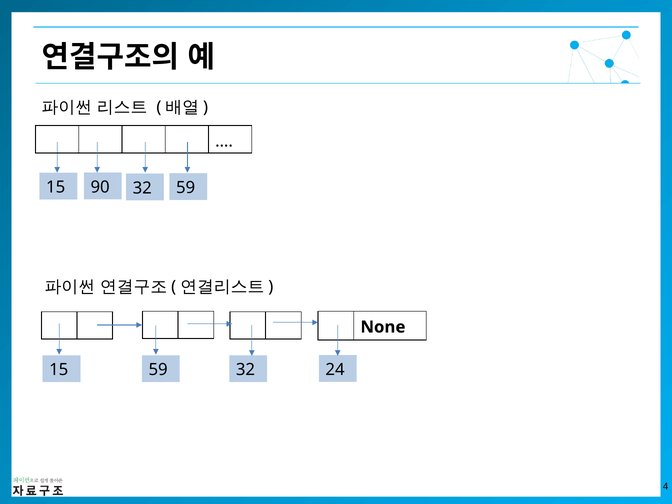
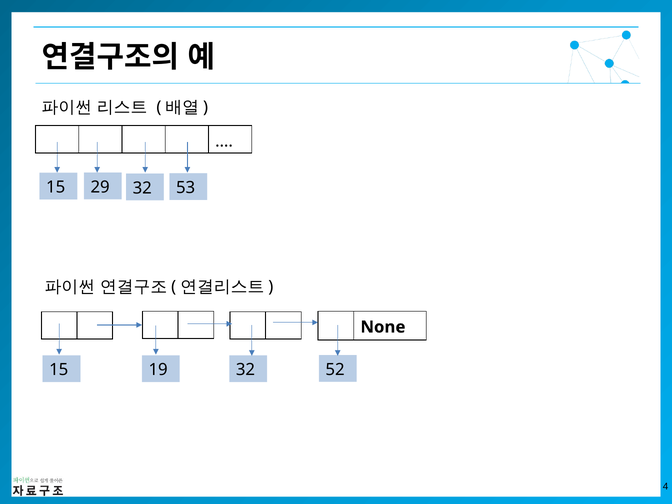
90: 90 -> 29
32 59: 59 -> 53
15 59: 59 -> 19
24: 24 -> 52
